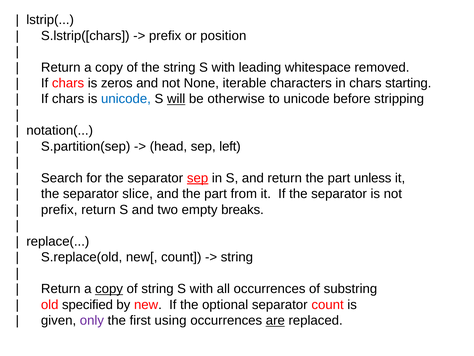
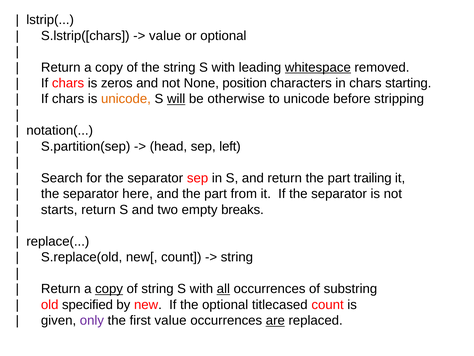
prefix at (165, 36): prefix -> value
or position: position -> optional
whitespace underline: none -> present
iterable: iterable -> position
unicode at (126, 99) colour: blue -> orange
sep at (198, 178) underline: present -> none
unless: unless -> trailing
slice: slice -> here
prefix at (59, 209): prefix -> starts
all underline: none -> present
optional separator: separator -> titlecased
first using: using -> value
